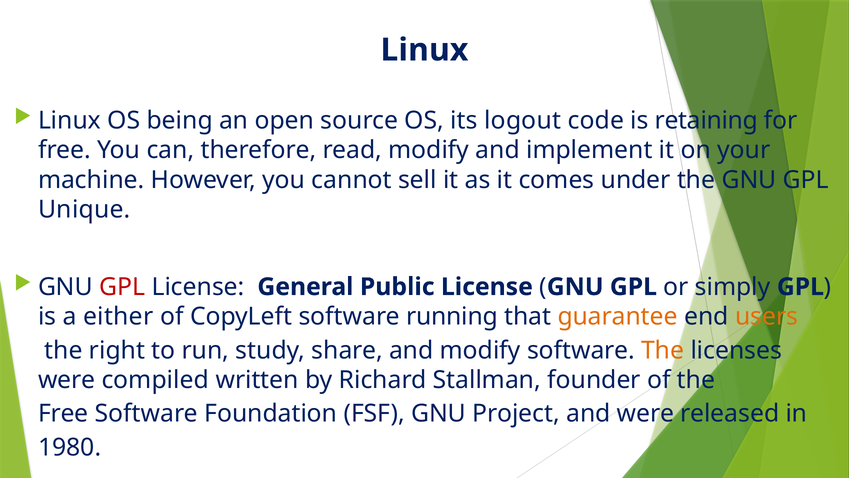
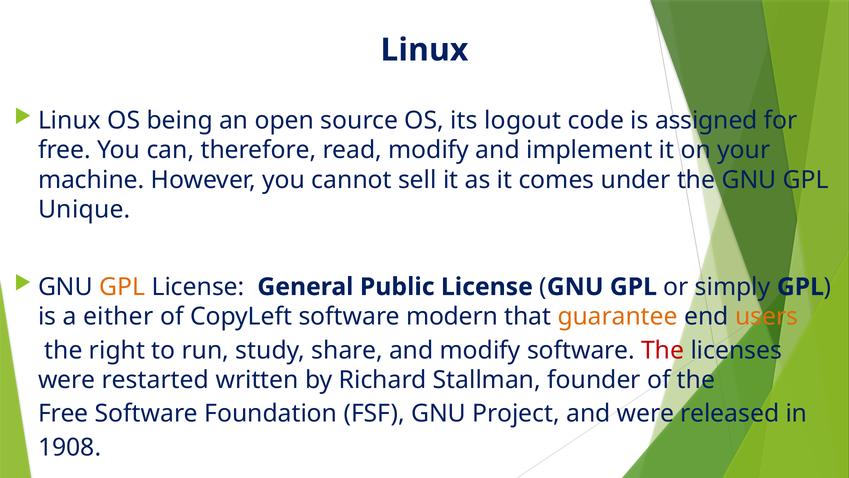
retaining: retaining -> assigned
GPL at (122, 287) colour: red -> orange
running: running -> modern
The at (663, 350) colour: orange -> red
compiled: compiled -> restarted
1980: 1980 -> 1908
